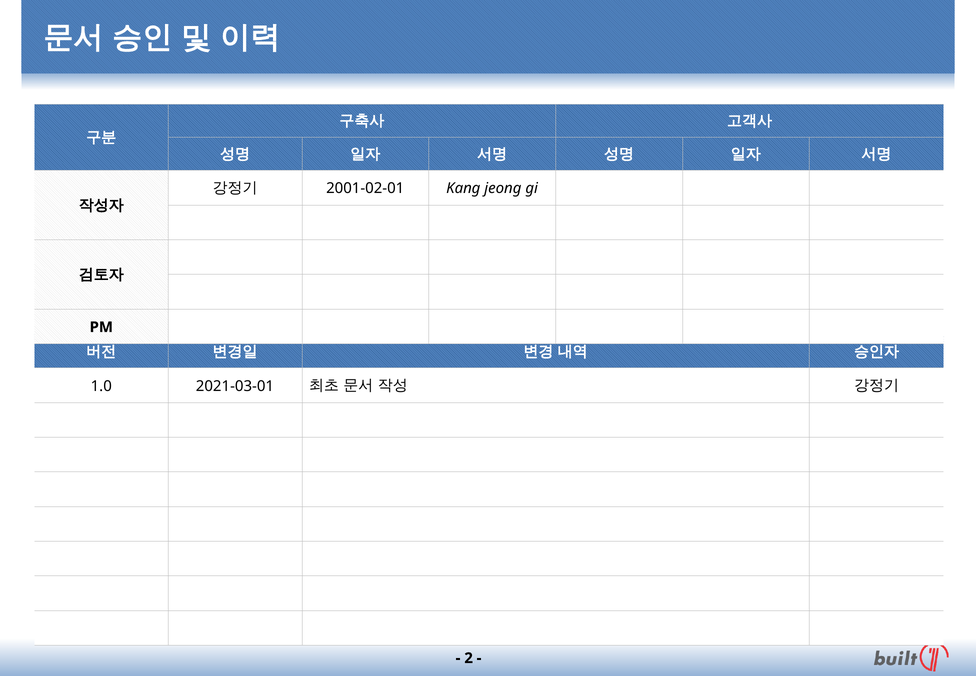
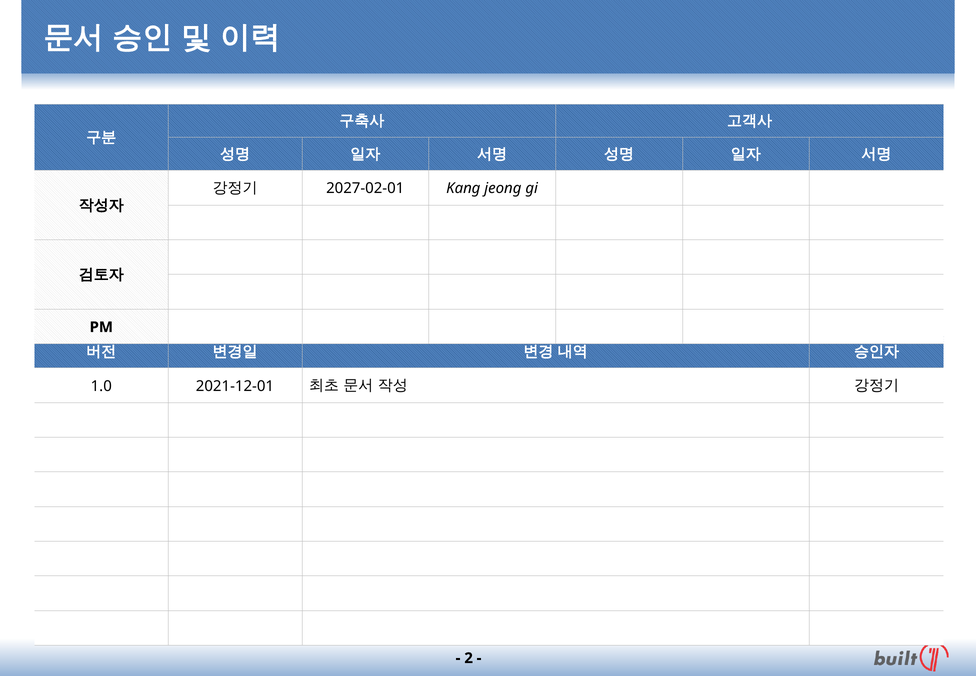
2001-02-01: 2001-02-01 -> 2027-02-01
2021-03-01: 2021-03-01 -> 2021-12-01
